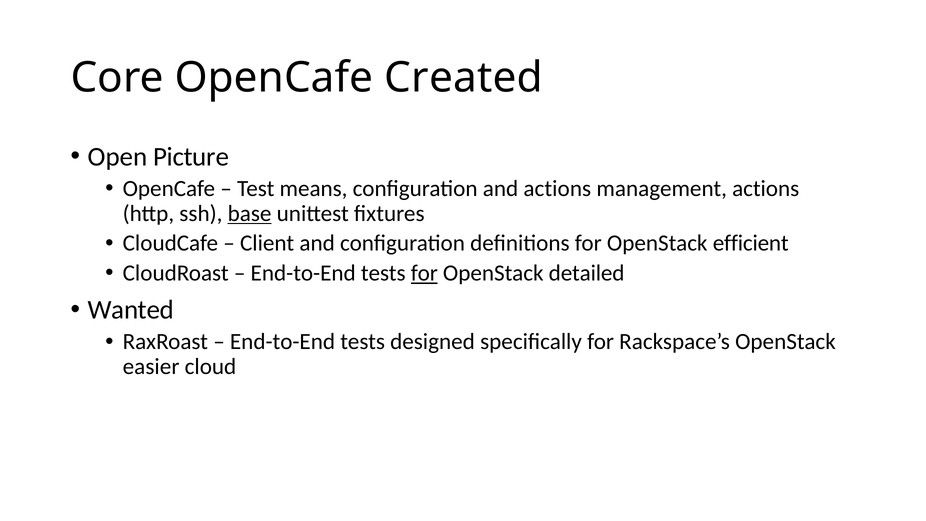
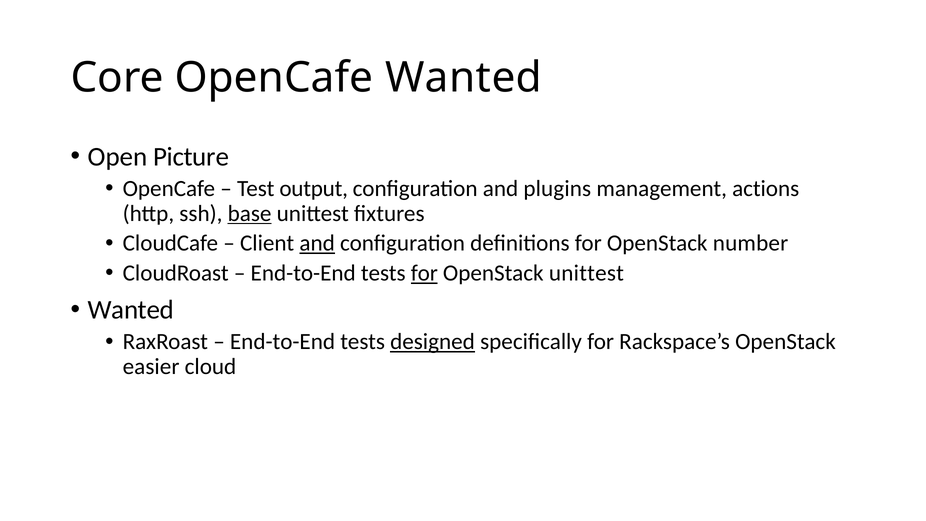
OpenCafe Created: Created -> Wanted
means: means -> output
and actions: actions -> plugins
and at (317, 243) underline: none -> present
efficient: efficient -> number
OpenStack detailed: detailed -> unittest
designed underline: none -> present
